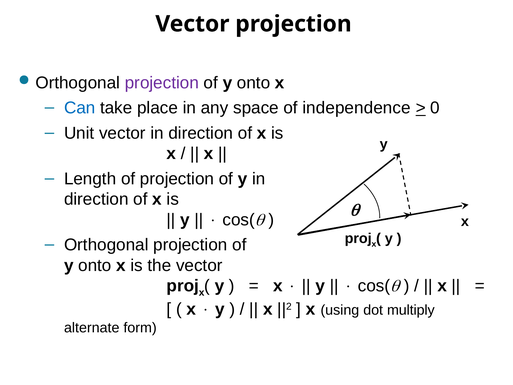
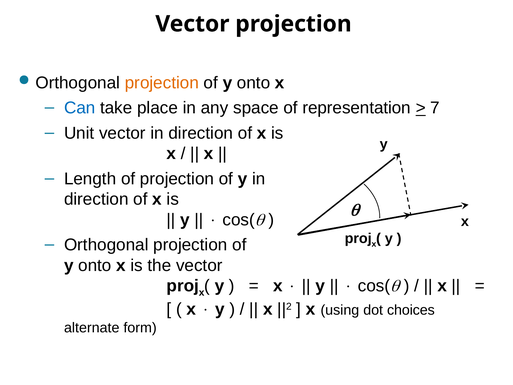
projection at (162, 83) colour: purple -> orange
independence: independence -> representation
0: 0 -> 7
multiply: multiply -> choices
